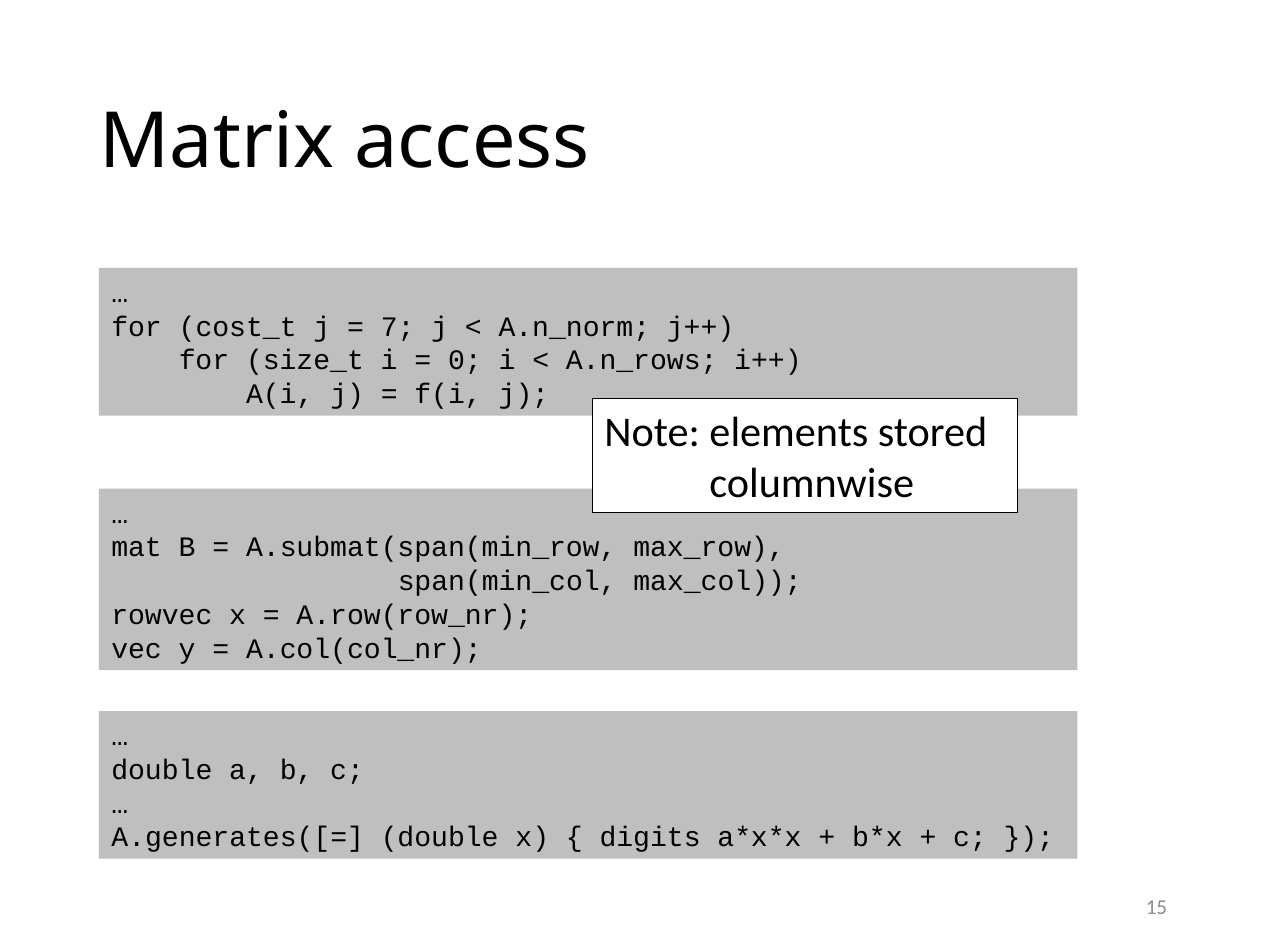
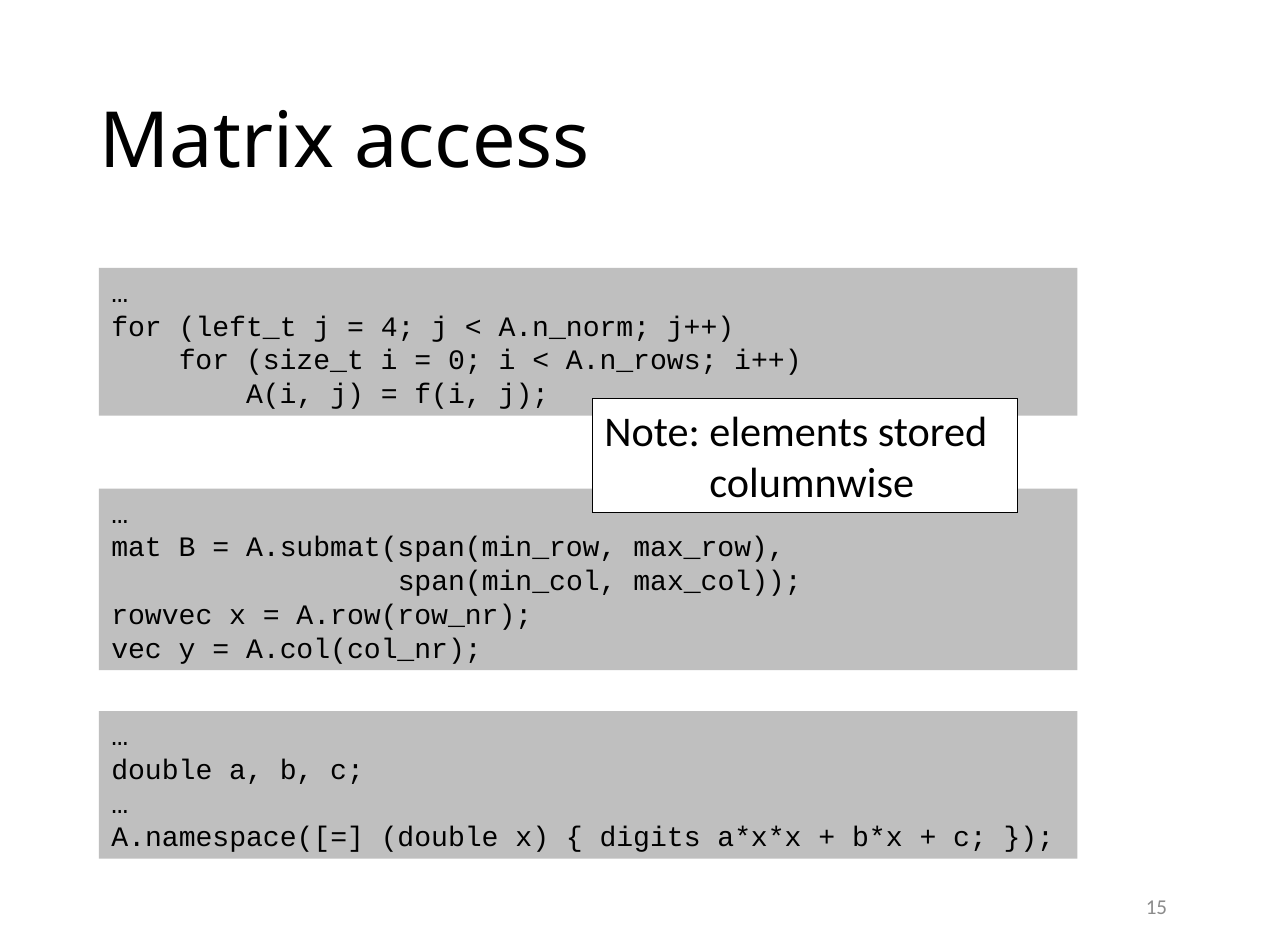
cost_t: cost_t -> left_t
7: 7 -> 4
A.generates([=: A.generates([= -> A.namespace([=
